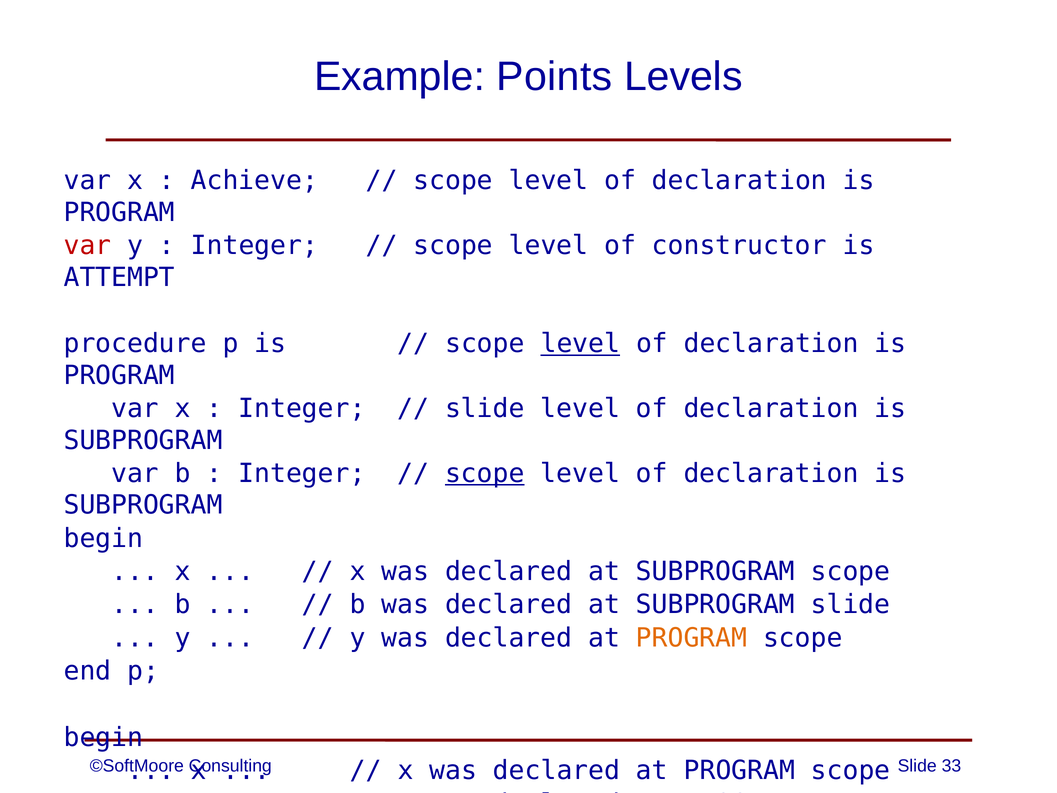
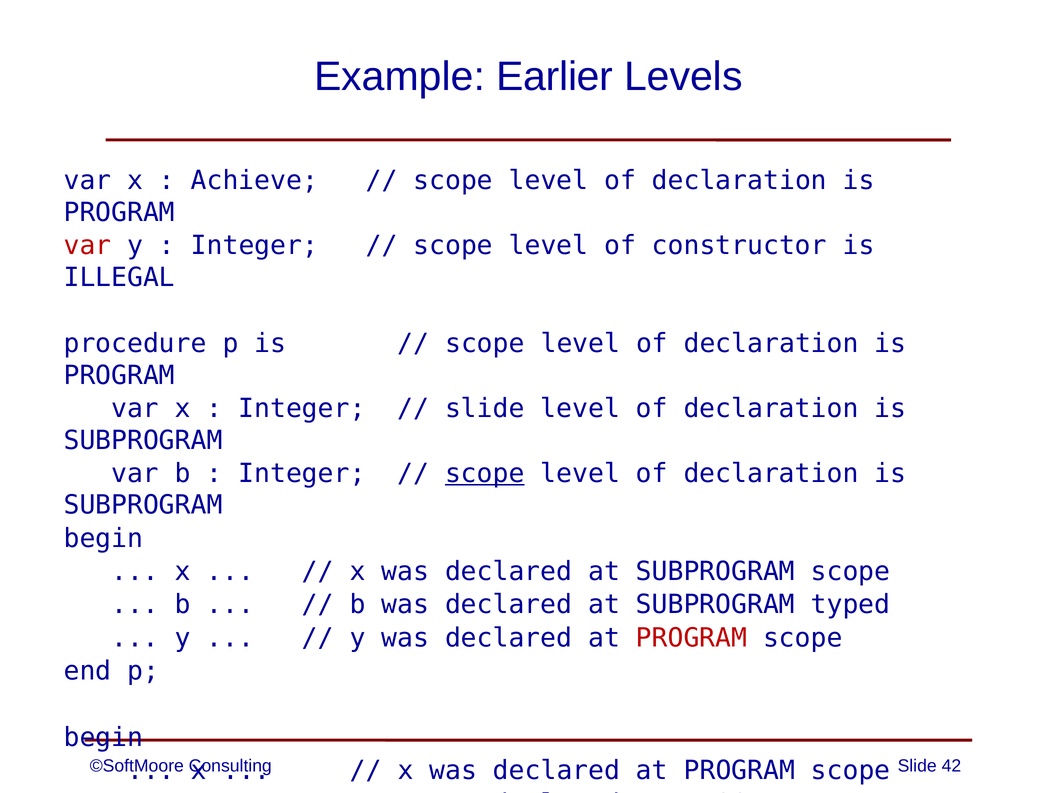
Points: Points -> Earlier
ATTEMPT: ATTEMPT -> ILLEGAL
level at (580, 344) underline: present -> none
SUBPROGRAM slide: slide -> typed
PROGRAM at (691, 638) colour: orange -> red
33: 33 -> 42
